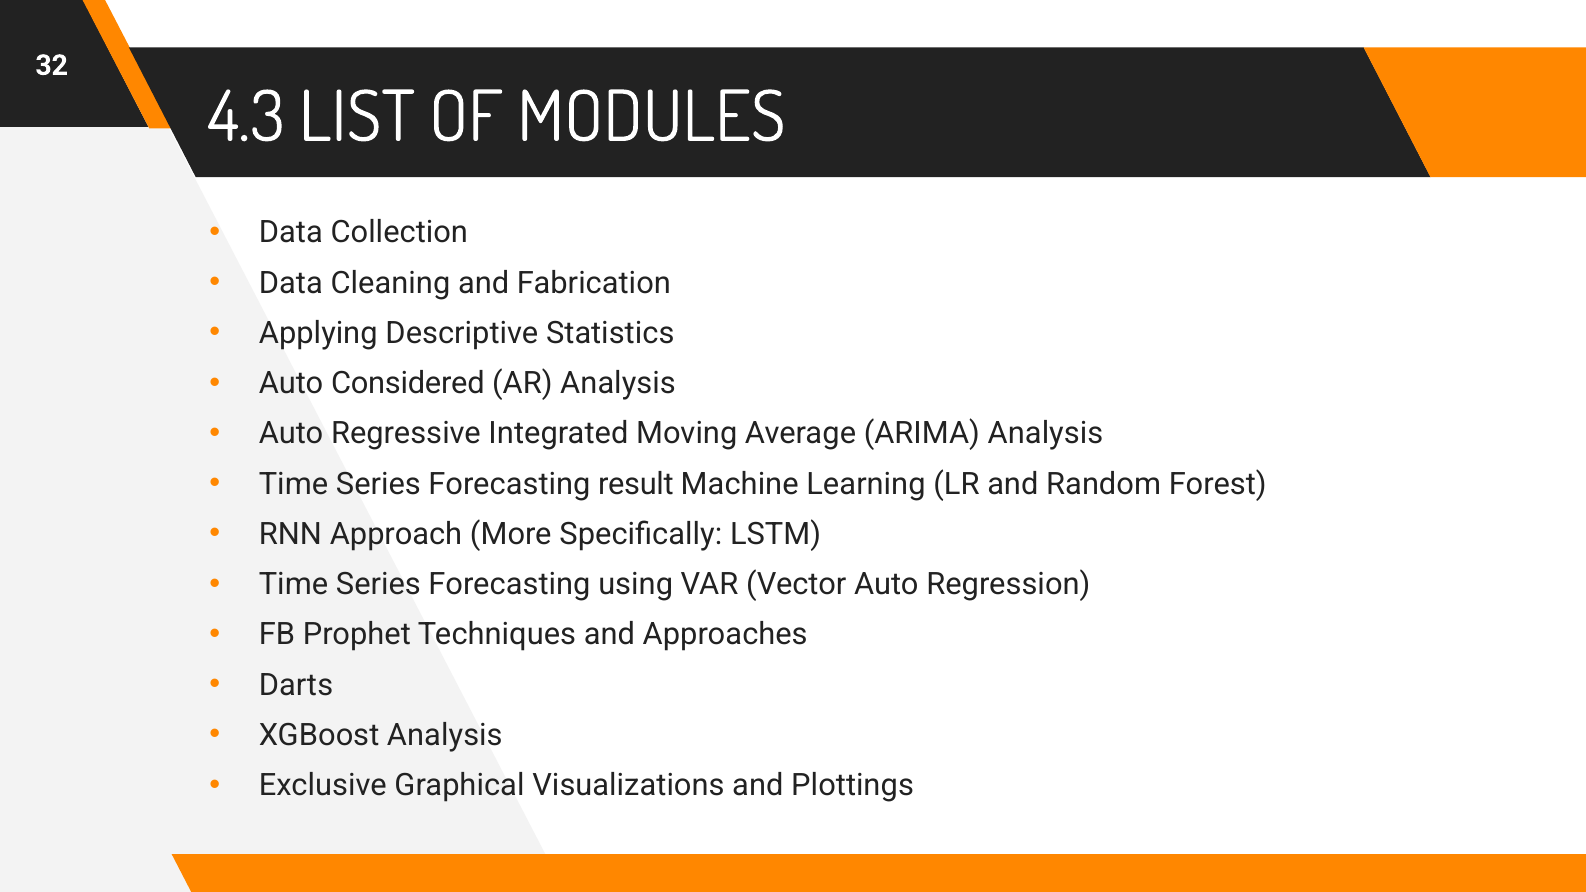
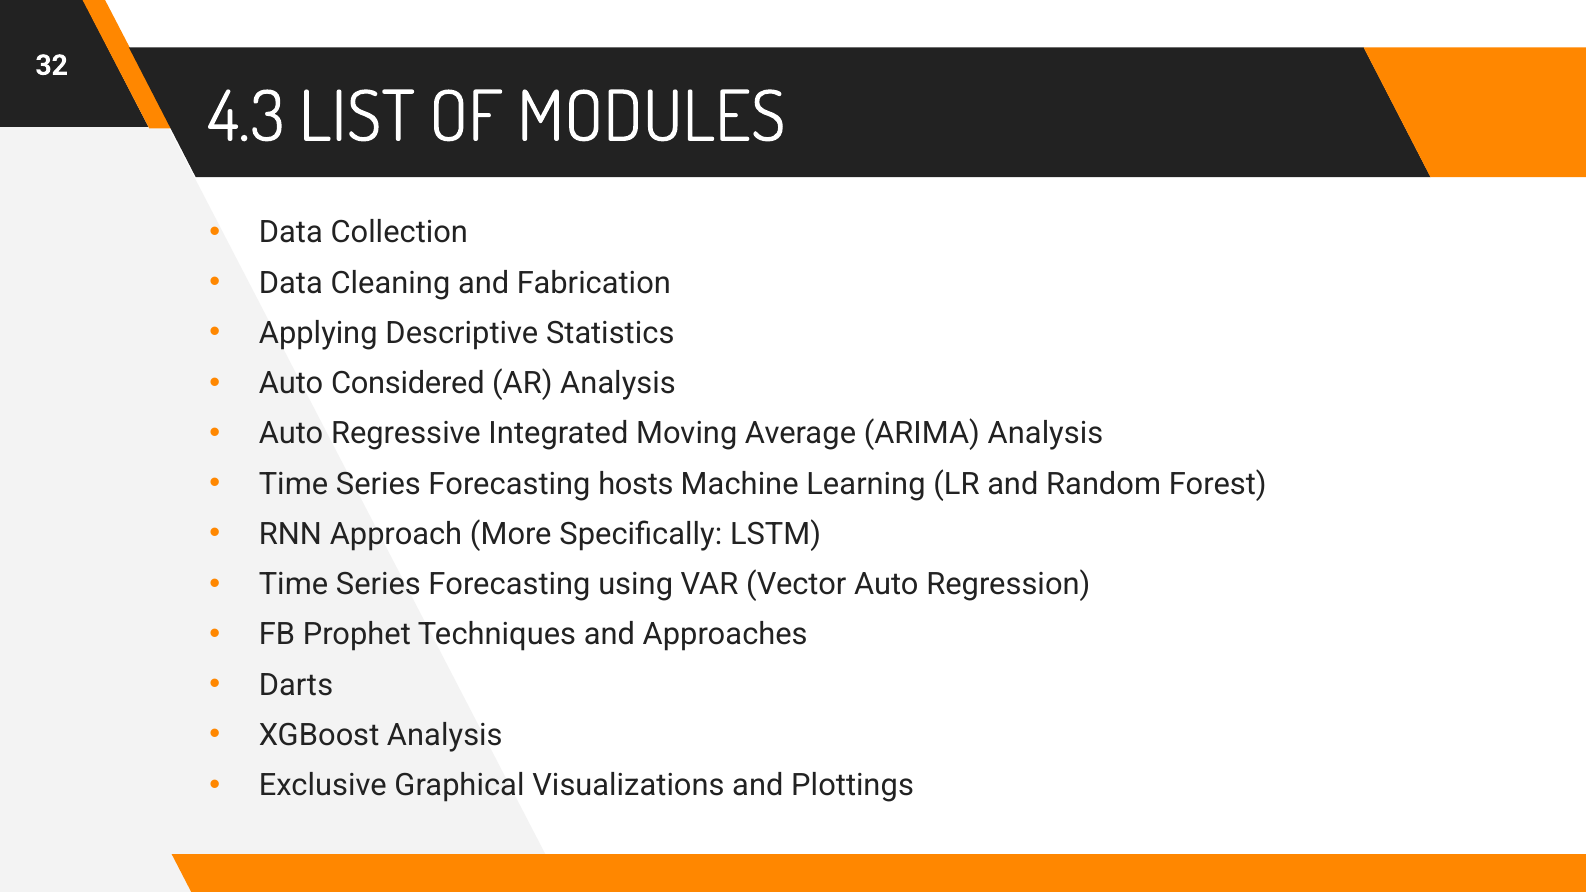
result: result -> hosts
